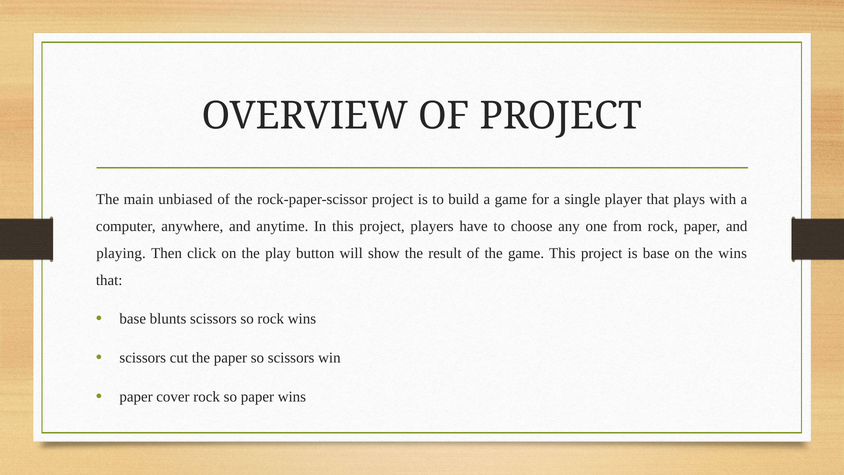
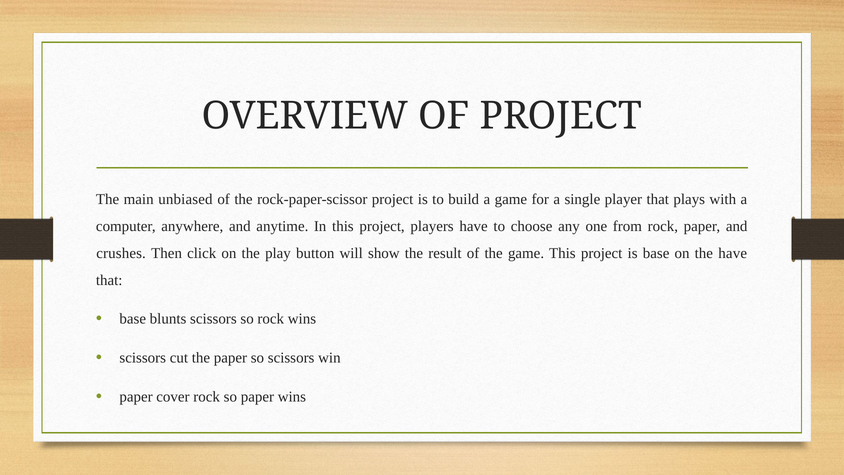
playing: playing -> crushes
the wins: wins -> have
